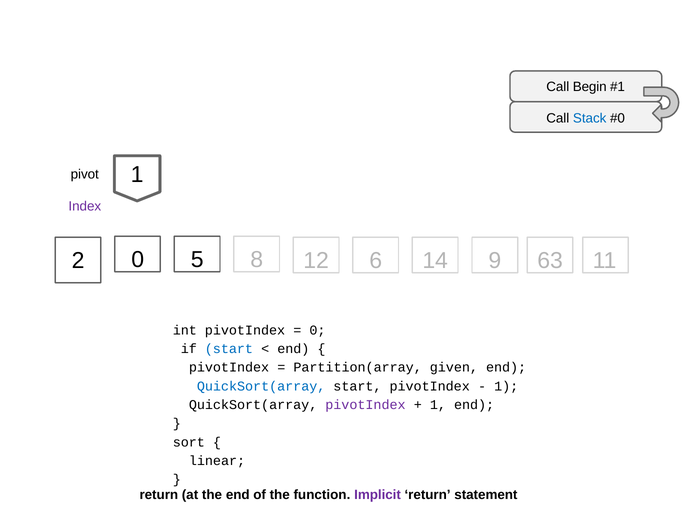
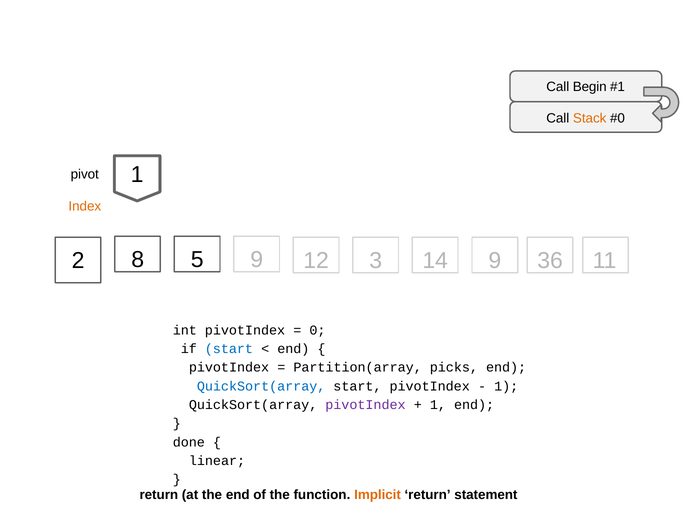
Stack colour: blue -> orange
Index colour: purple -> orange
2 0: 0 -> 8
5 8: 8 -> 9
6: 6 -> 3
63: 63 -> 36
given: given -> picks
sort: sort -> done
Implicit colour: purple -> orange
